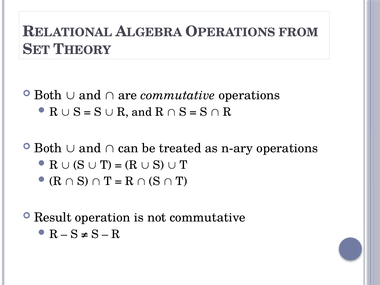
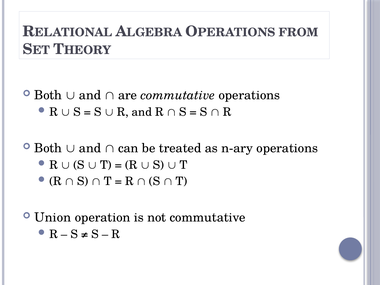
Result: Result -> Union
